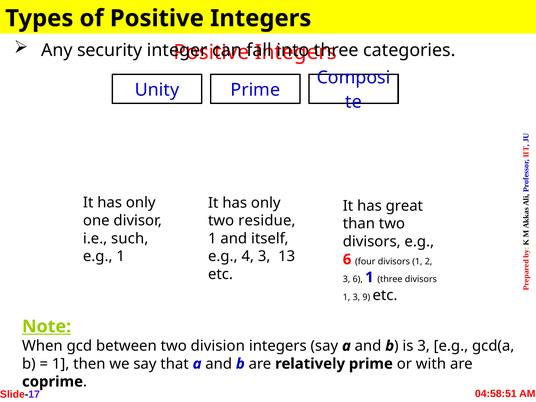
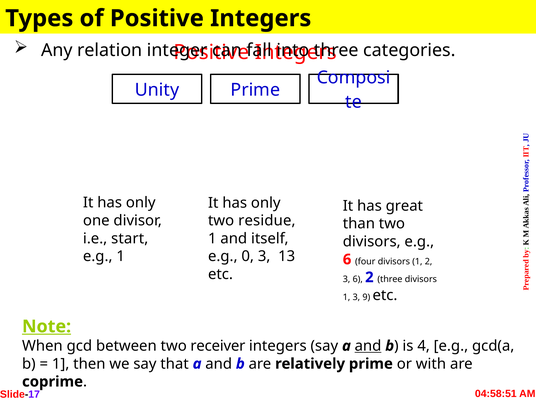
security: security -> relation
such: such -> start
4: 4 -> 0
6 1: 1 -> 2
division: division -> receiver
and at (368, 346) underline: none -> present
is 3: 3 -> 4
